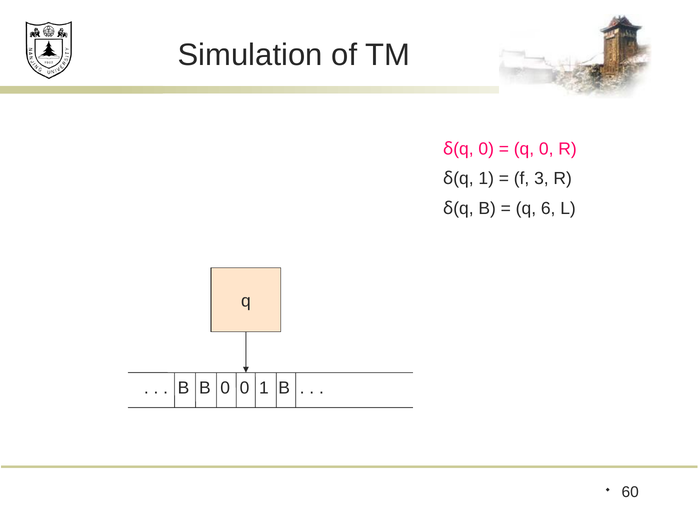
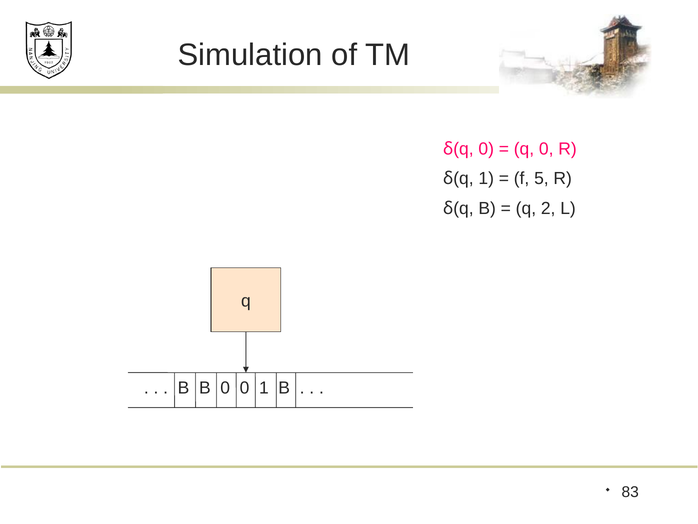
3: 3 -> 5
6: 6 -> 2
60: 60 -> 83
